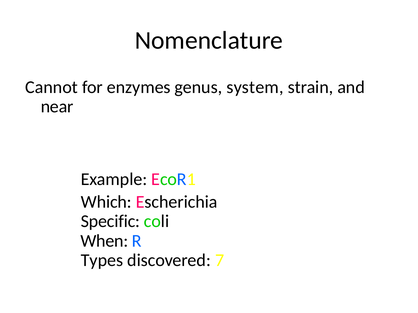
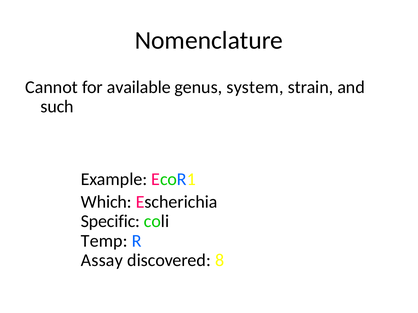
enzymes: enzymes -> available
near: near -> such
When: When -> Temp
Types: Types -> Assay
7: 7 -> 8
